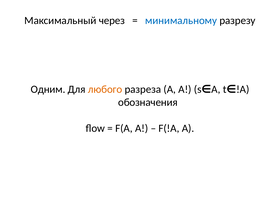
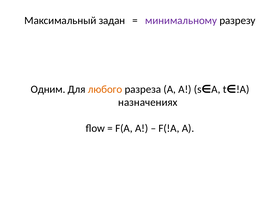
через: через -> задан
минимальному colour: blue -> purple
обозначения: обозначения -> назначениях
